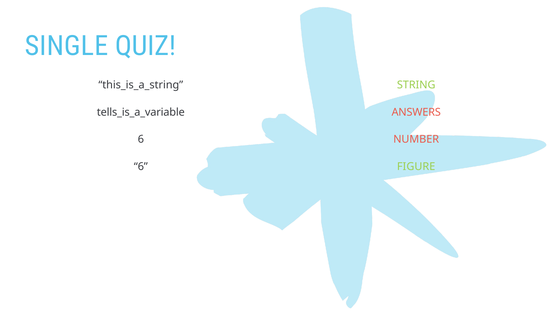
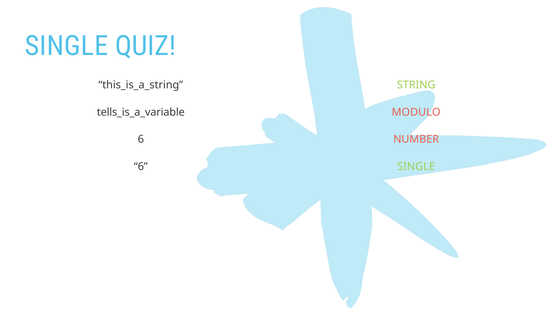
ANSWERS: ANSWERS -> MODULO
FIGURE at (416, 167): FIGURE -> SINGLE
